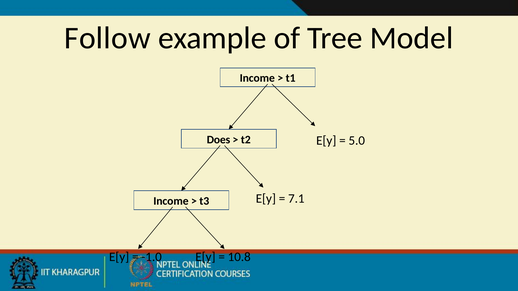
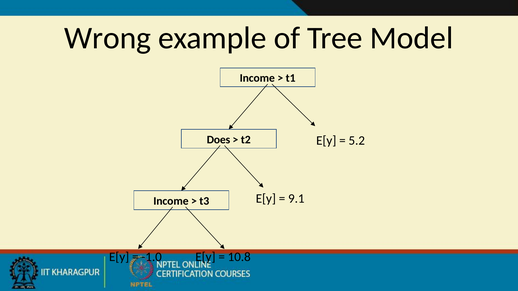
Follow: Follow -> Wrong
5.0: 5.0 -> 5.2
7.1: 7.1 -> 9.1
